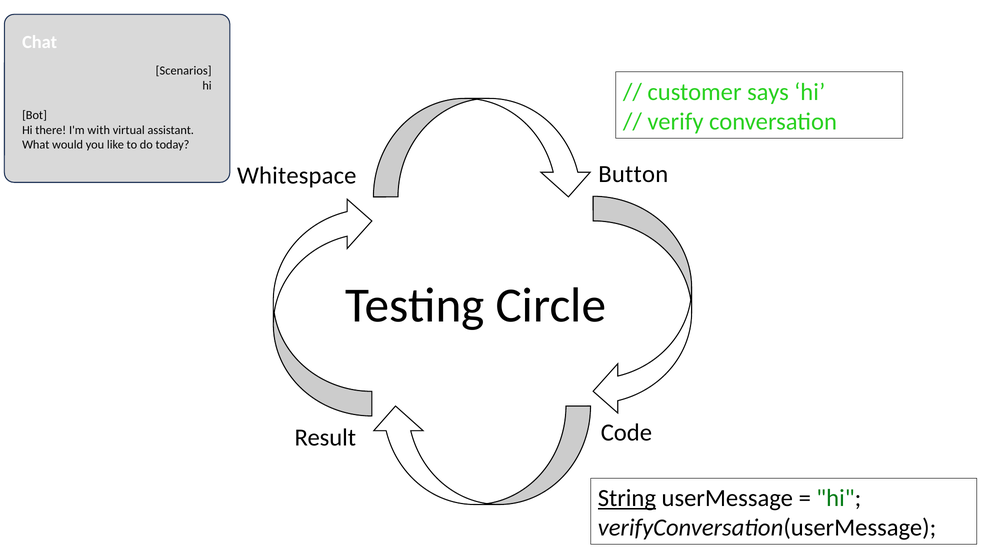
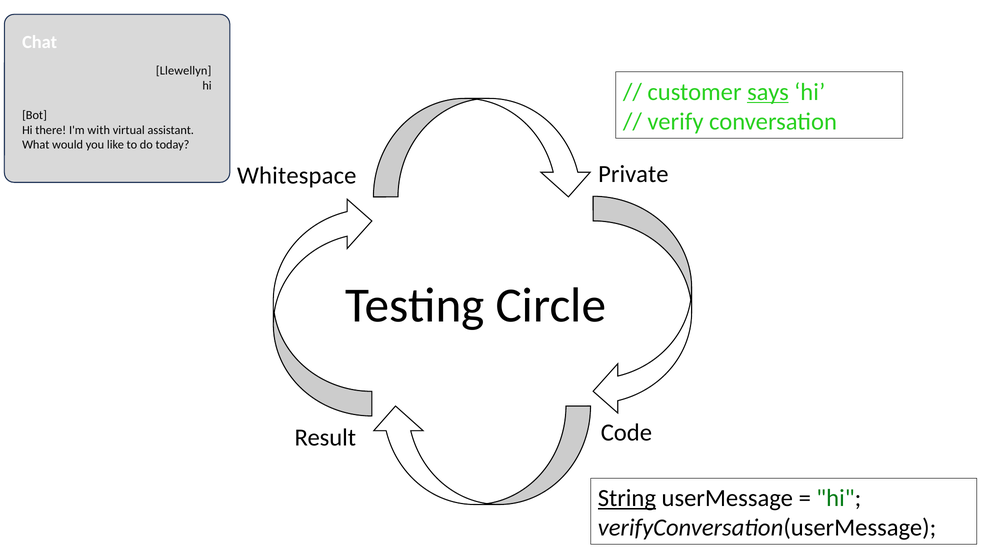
Scenarios: Scenarios -> Llewellyn
says underline: none -> present
Button: Button -> Private
